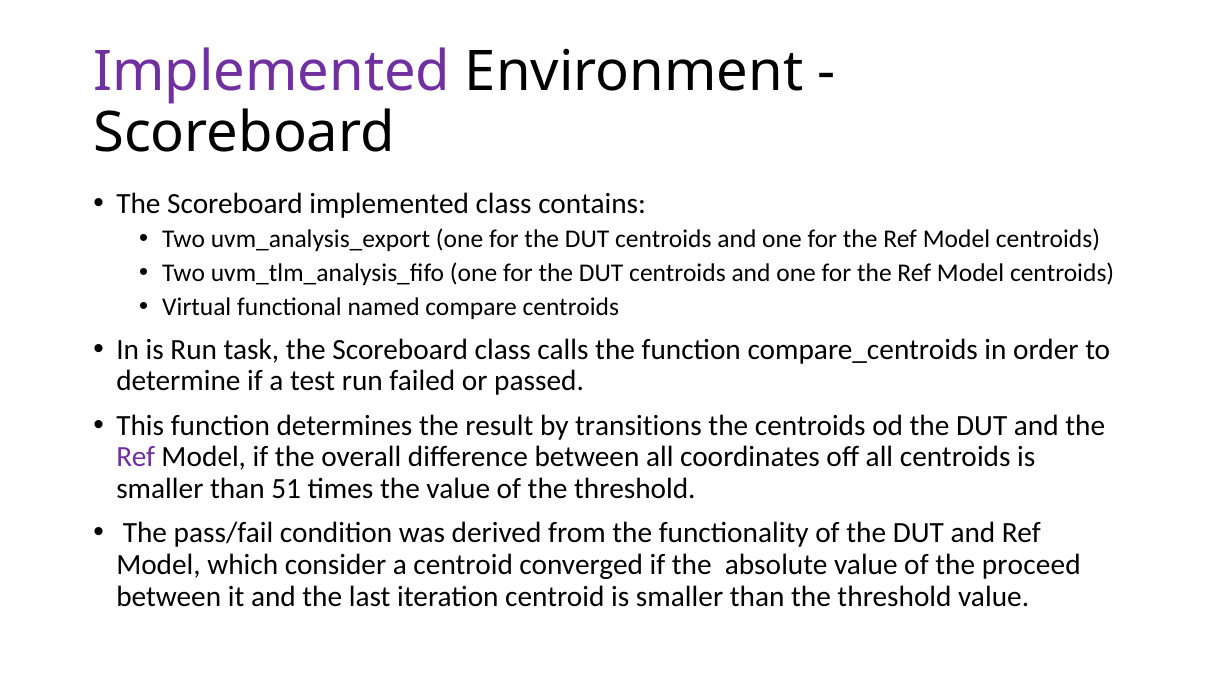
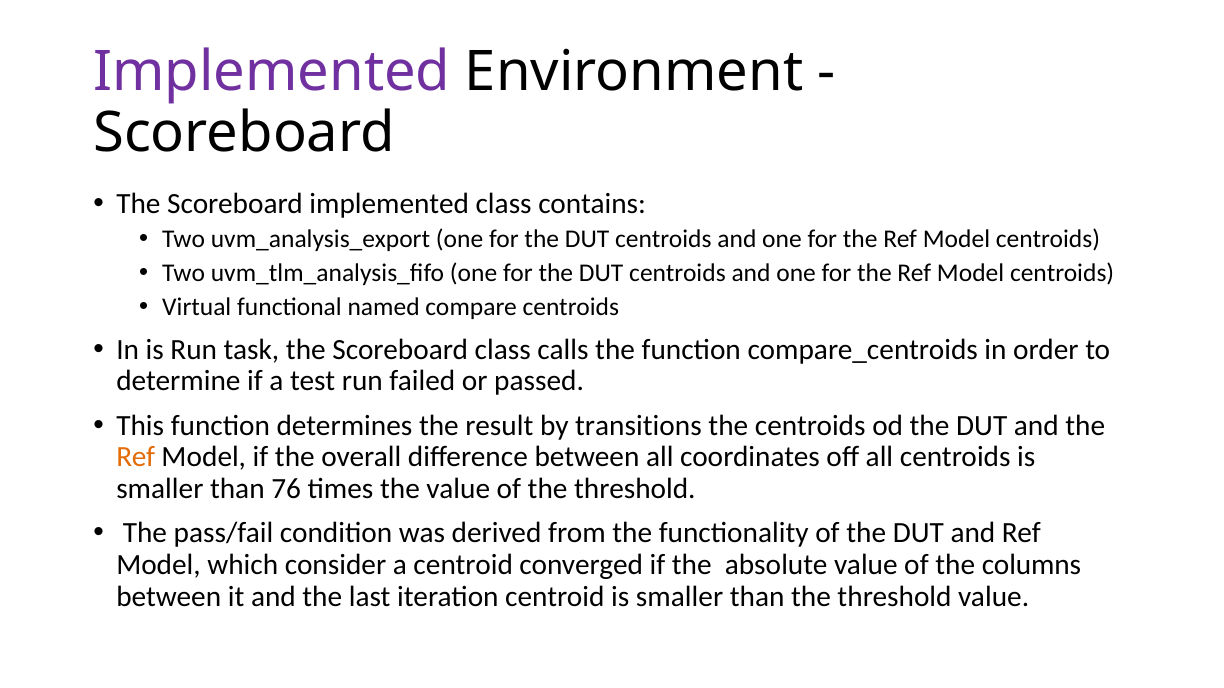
Ref at (136, 457) colour: purple -> orange
51: 51 -> 76
proceed: proceed -> columns
